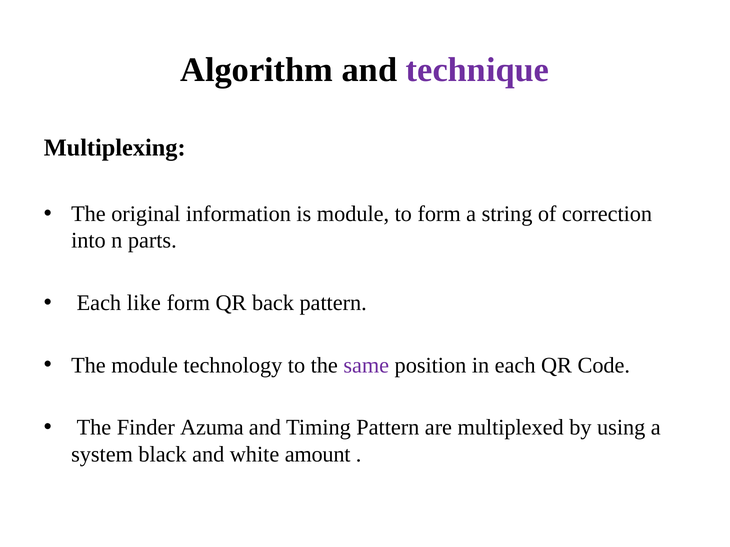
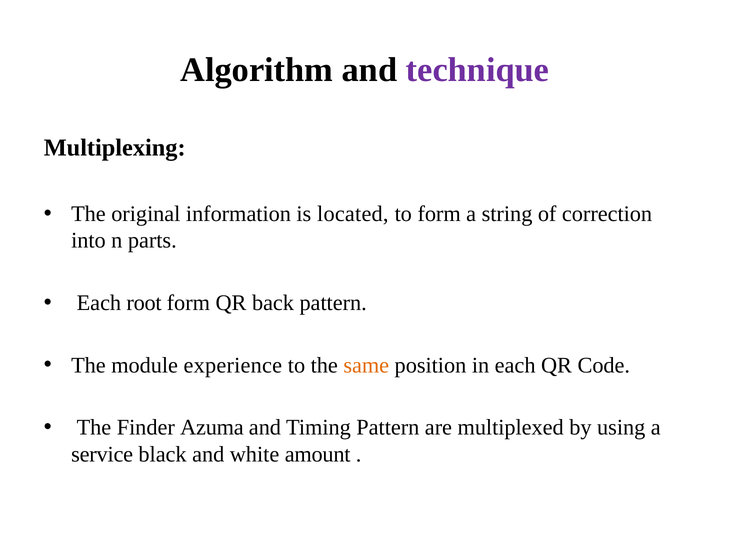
is module: module -> located
like: like -> root
technology: technology -> experience
same colour: purple -> orange
system: system -> service
